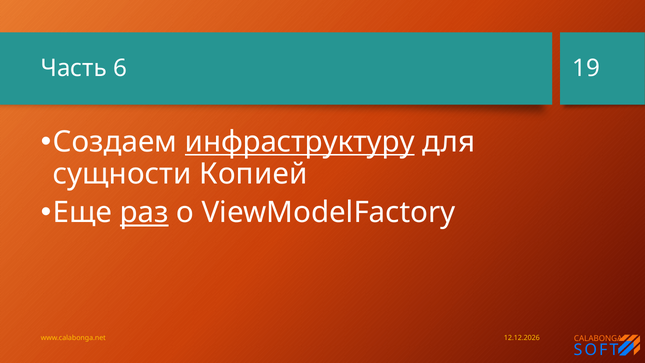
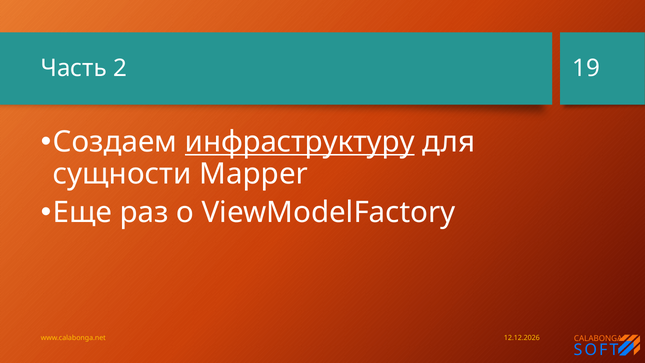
6: 6 -> 2
Копией: Копией -> Mapper
раз underline: present -> none
